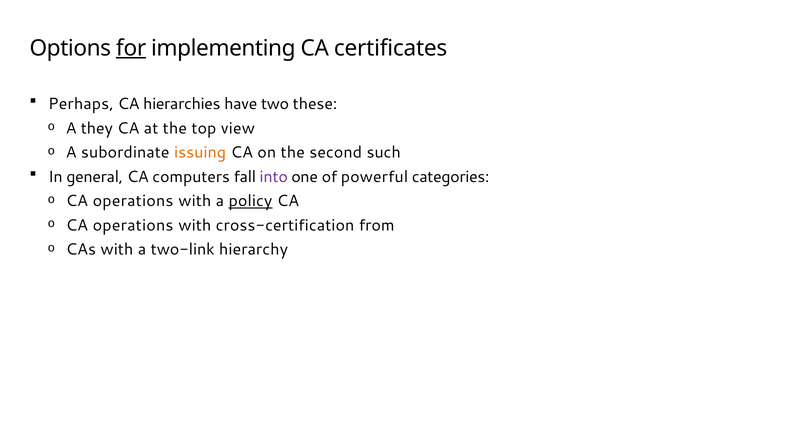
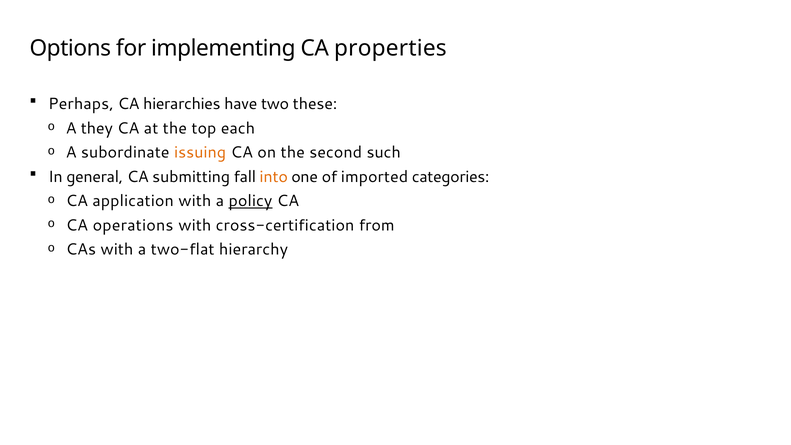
for underline: present -> none
certificates: certificates -> properties
view: view -> each
computers: computers -> submitting
into colour: purple -> orange
powerful: powerful -> imported
operations at (133, 201): operations -> application
two-link: two-link -> two-flat
